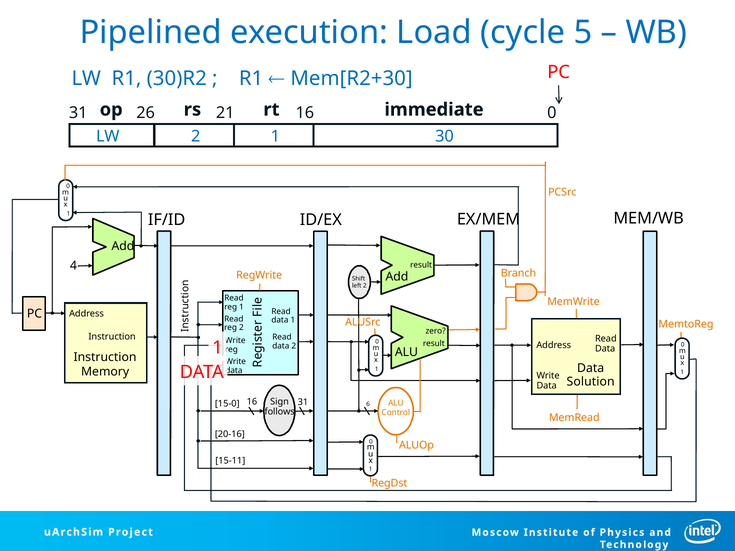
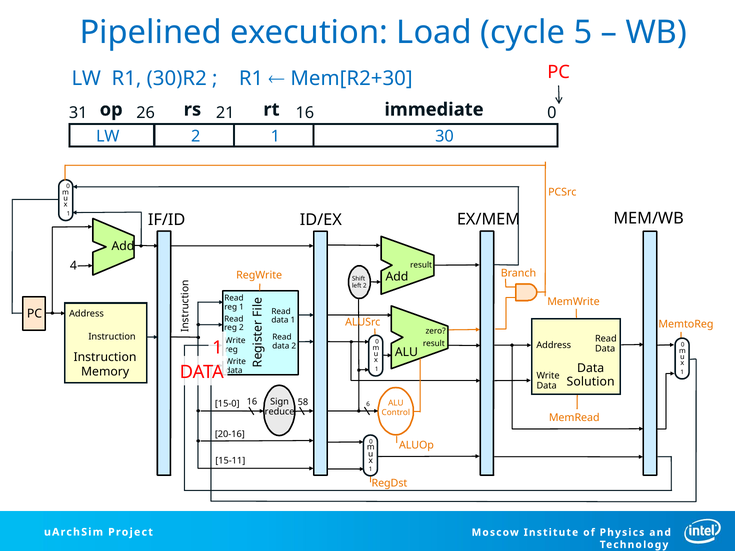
16 31: 31 -> 58
follows: follows -> reduce
